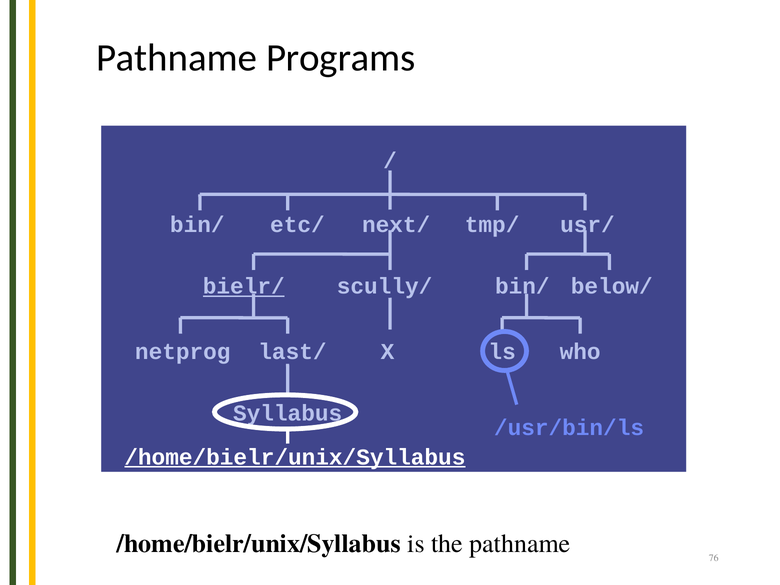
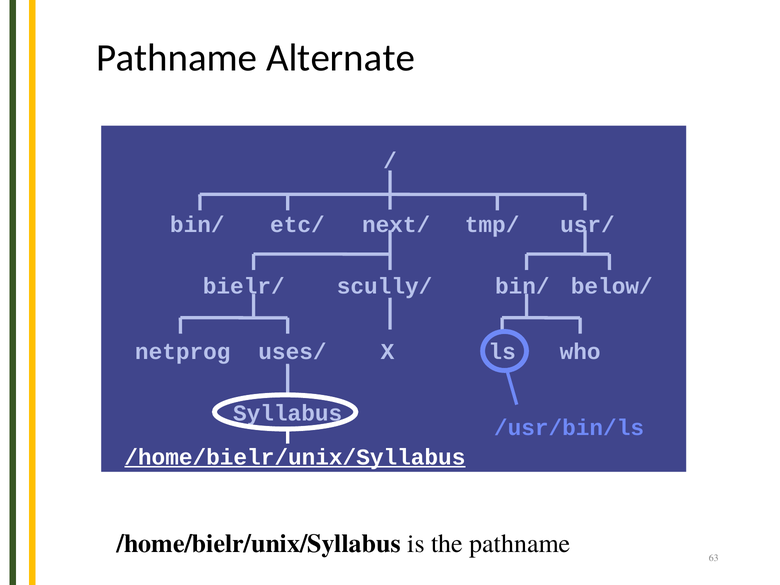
Programs: Programs -> Alternate
bielr/ underline: present -> none
last/: last/ -> uses/
76: 76 -> 63
